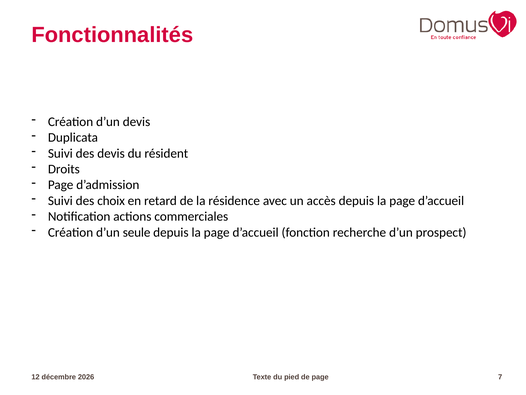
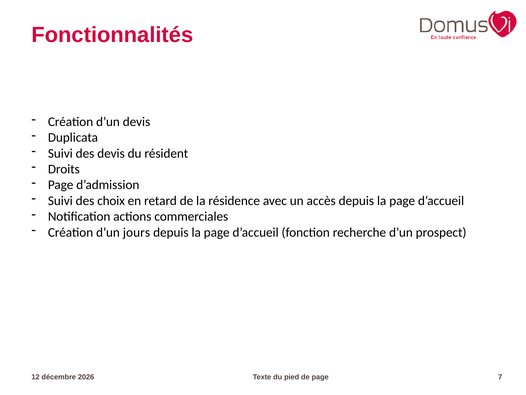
seule: seule -> jours
